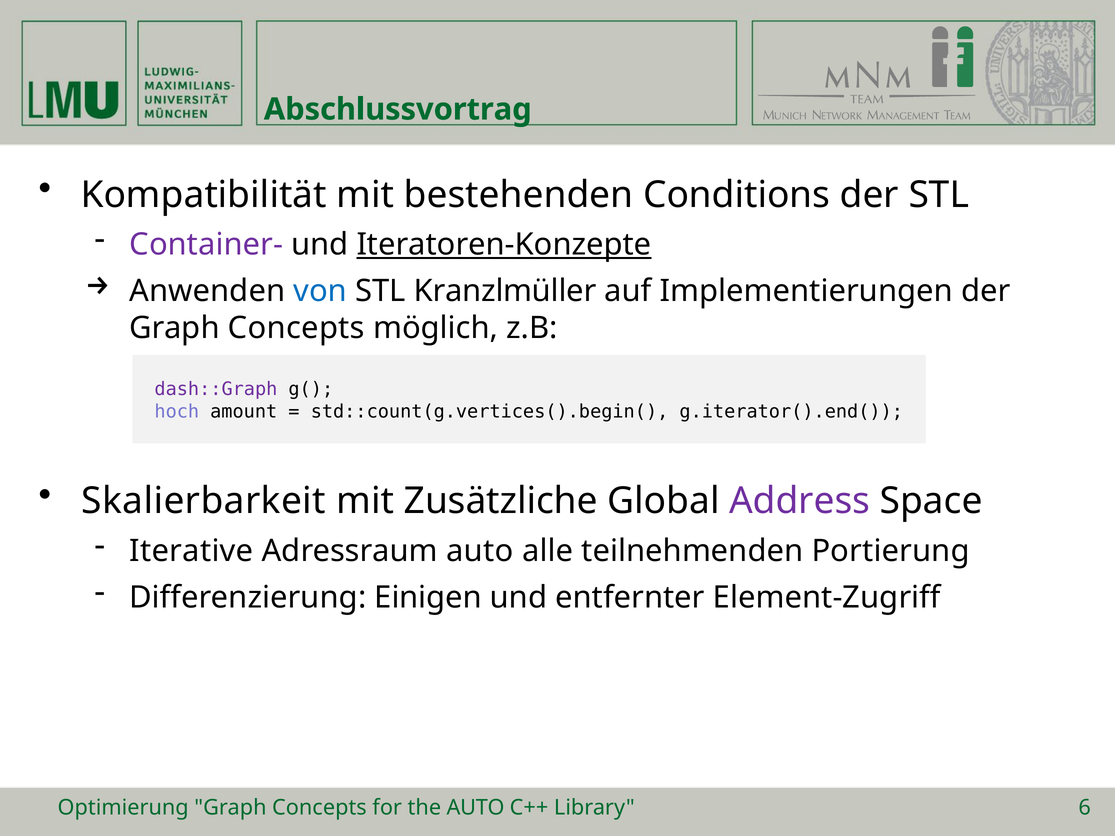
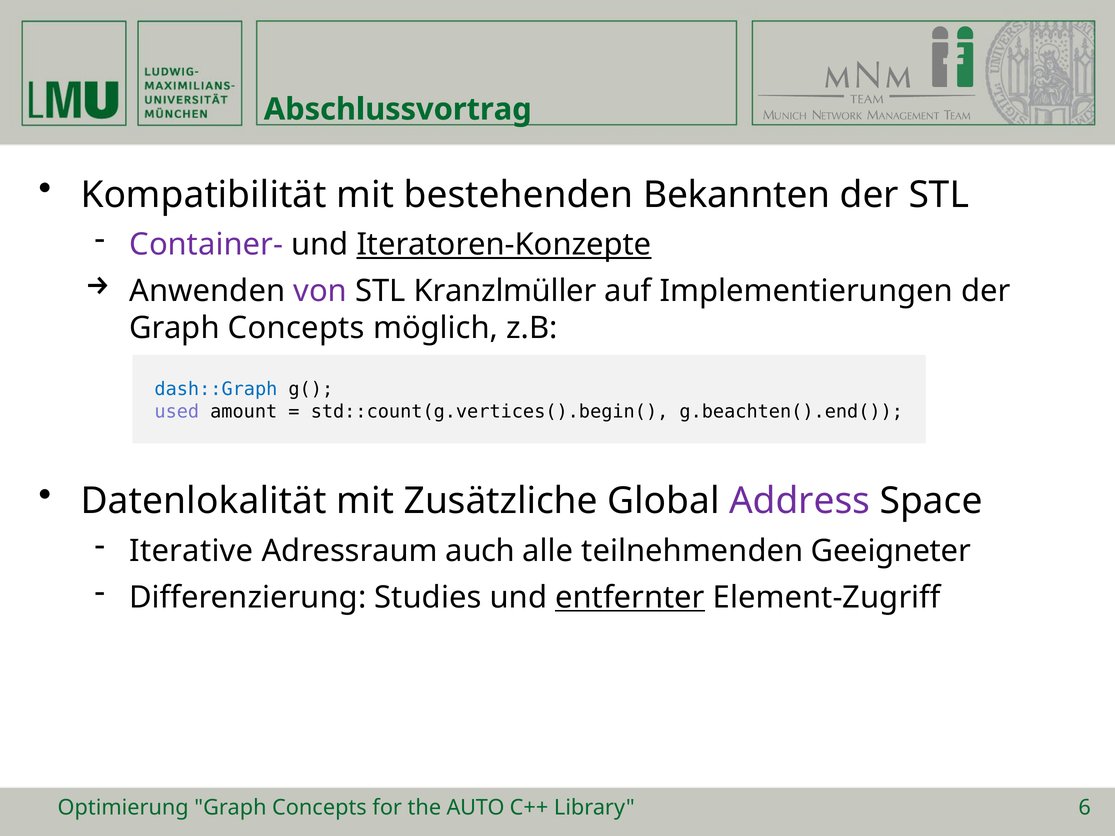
Conditions: Conditions -> Bekannten
von colour: blue -> purple
dash::Graph colour: purple -> blue
hoch: hoch -> used
g.iterator().end(: g.iterator().end( -> g.beachten().end(
Skalierbarkeit: Skalierbarkeit -> Datenlokalität
Adressraum auto: auto -> auch
Portierung: Portierung -> Geeigneter
Einigen: Einigen -> Studies
entfernter underline: none -> present
